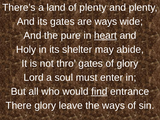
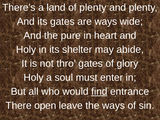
heart underline: present -> none
Lord at (34, 78): Lord -> Holy
There glory: glory -> open
